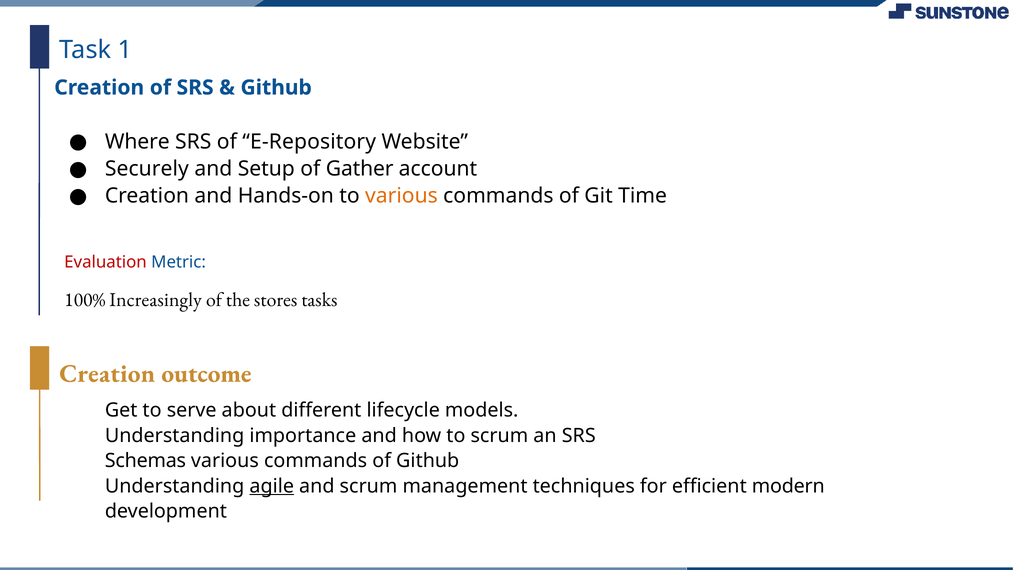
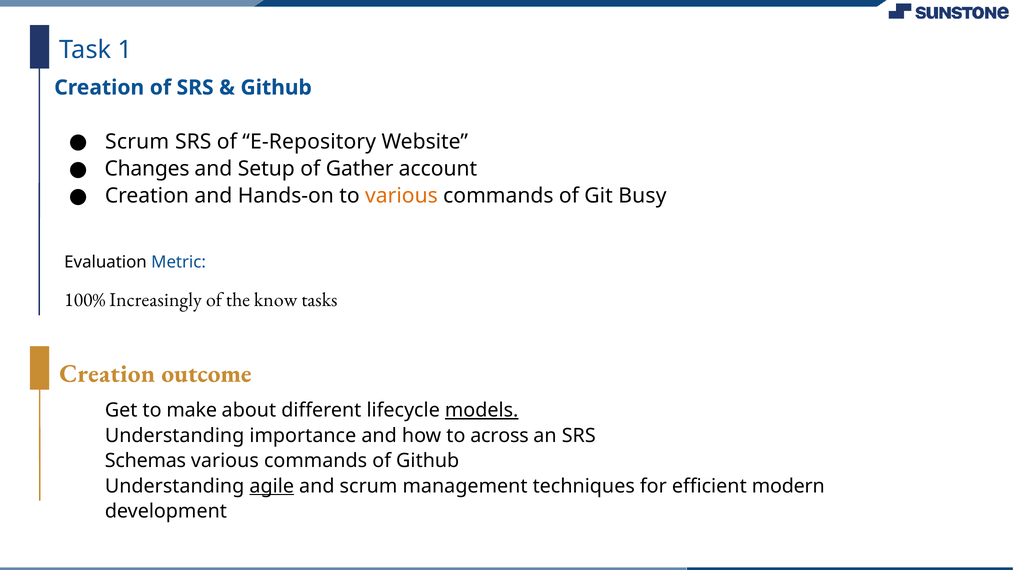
Where at (137, 142): Where -> Scrum
Securely: Securely -> Changes
Time: Time -> Busy
Evaluation colour: red -> black
stores: stores -> know
serve: serve -> make
models underline: none -> present
to scrum: scrum -> across
